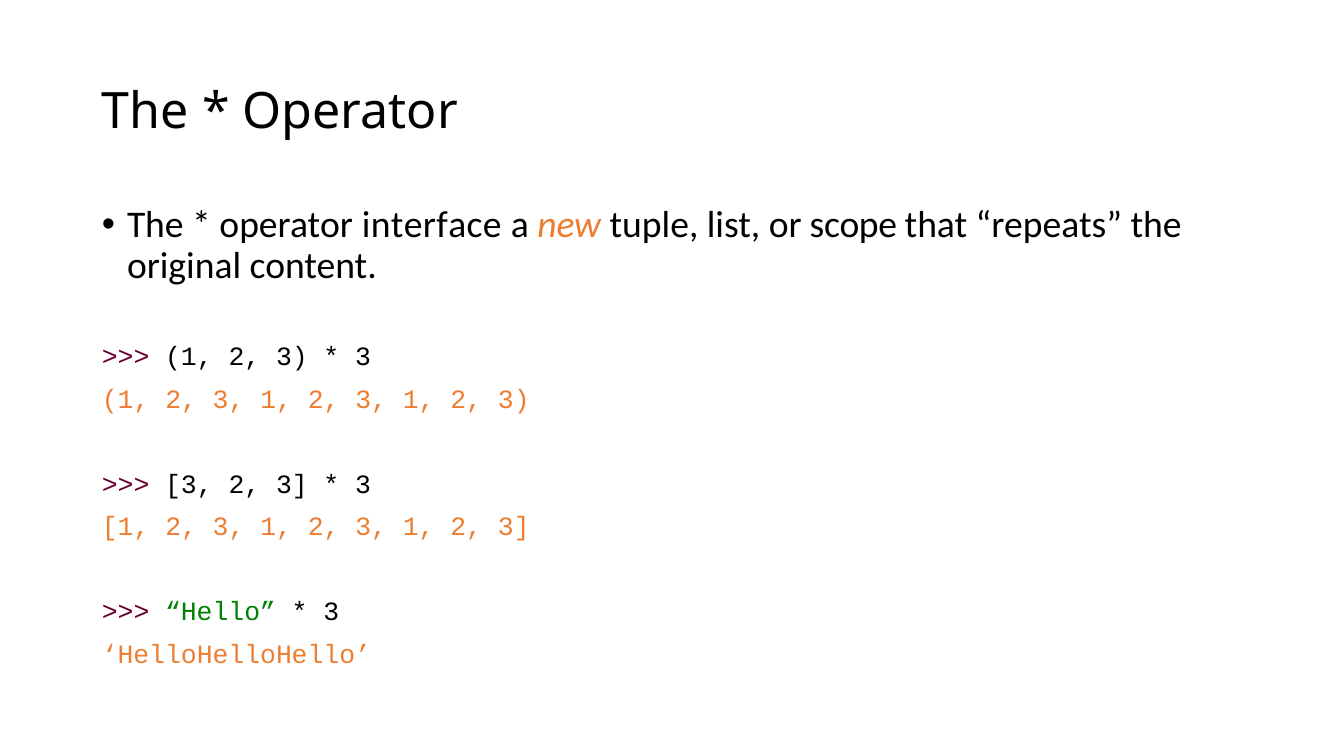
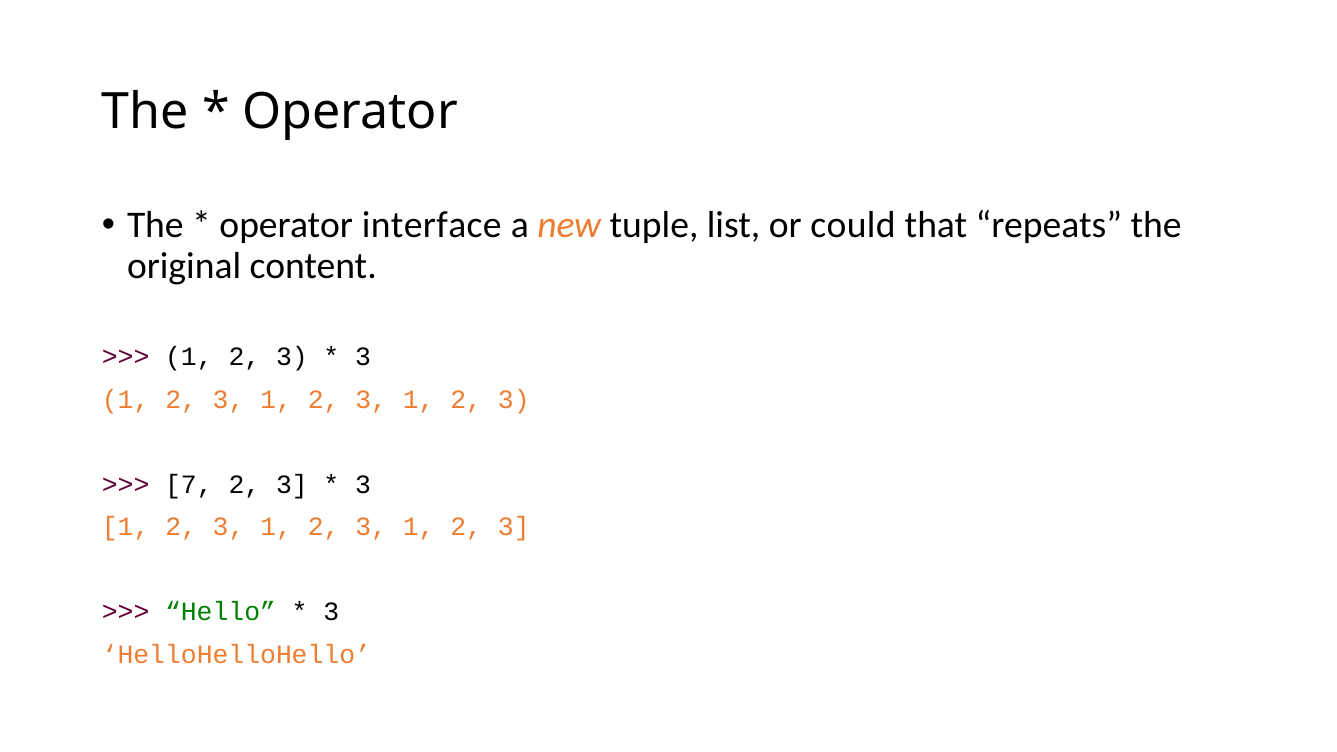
scope: scope -> could
3 at (189, 485): 3 -> 7
